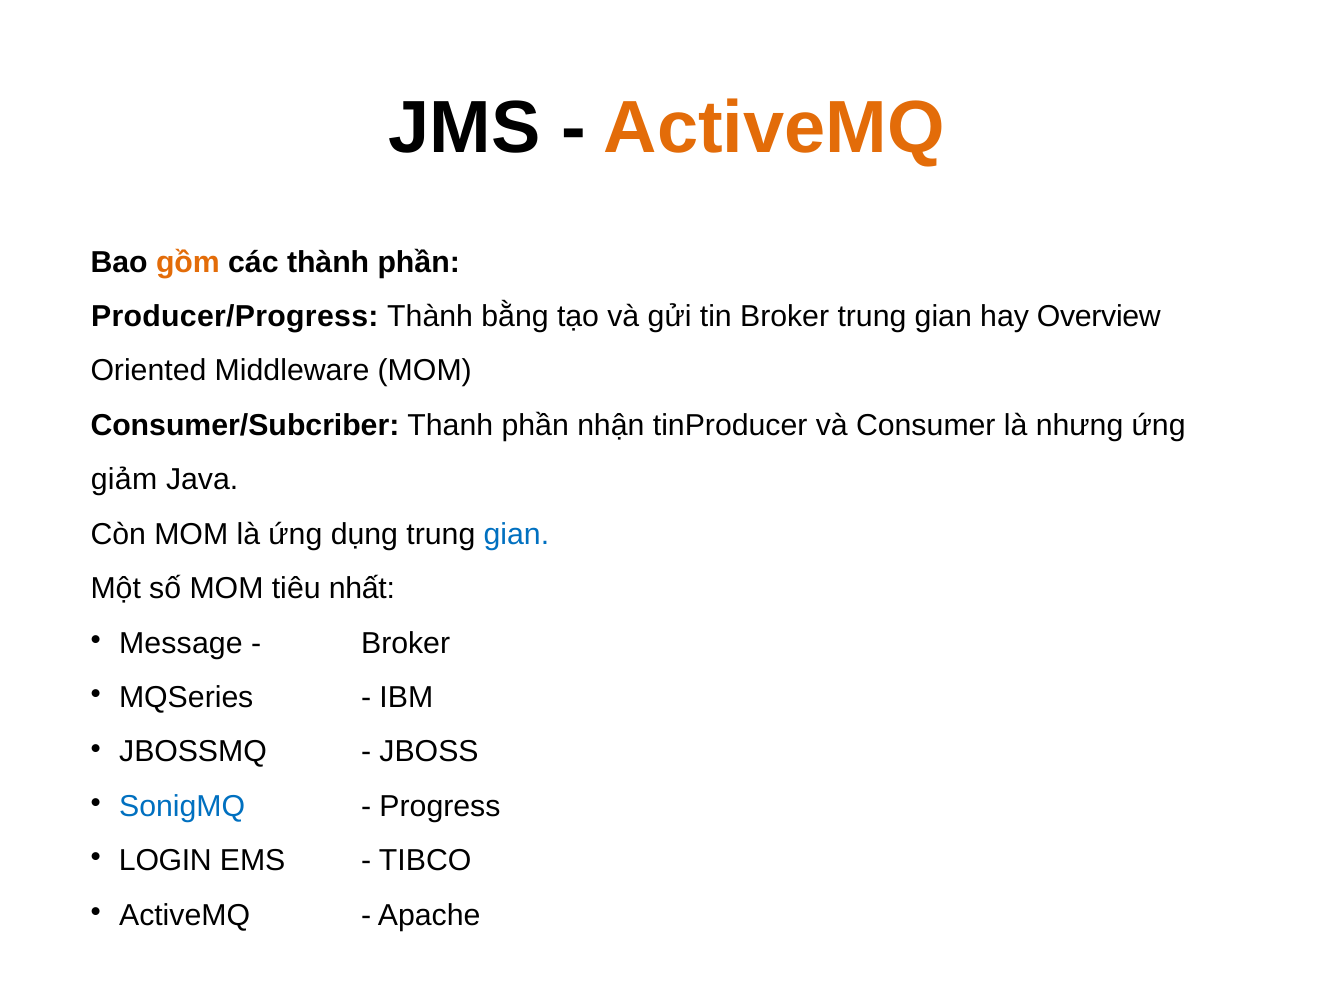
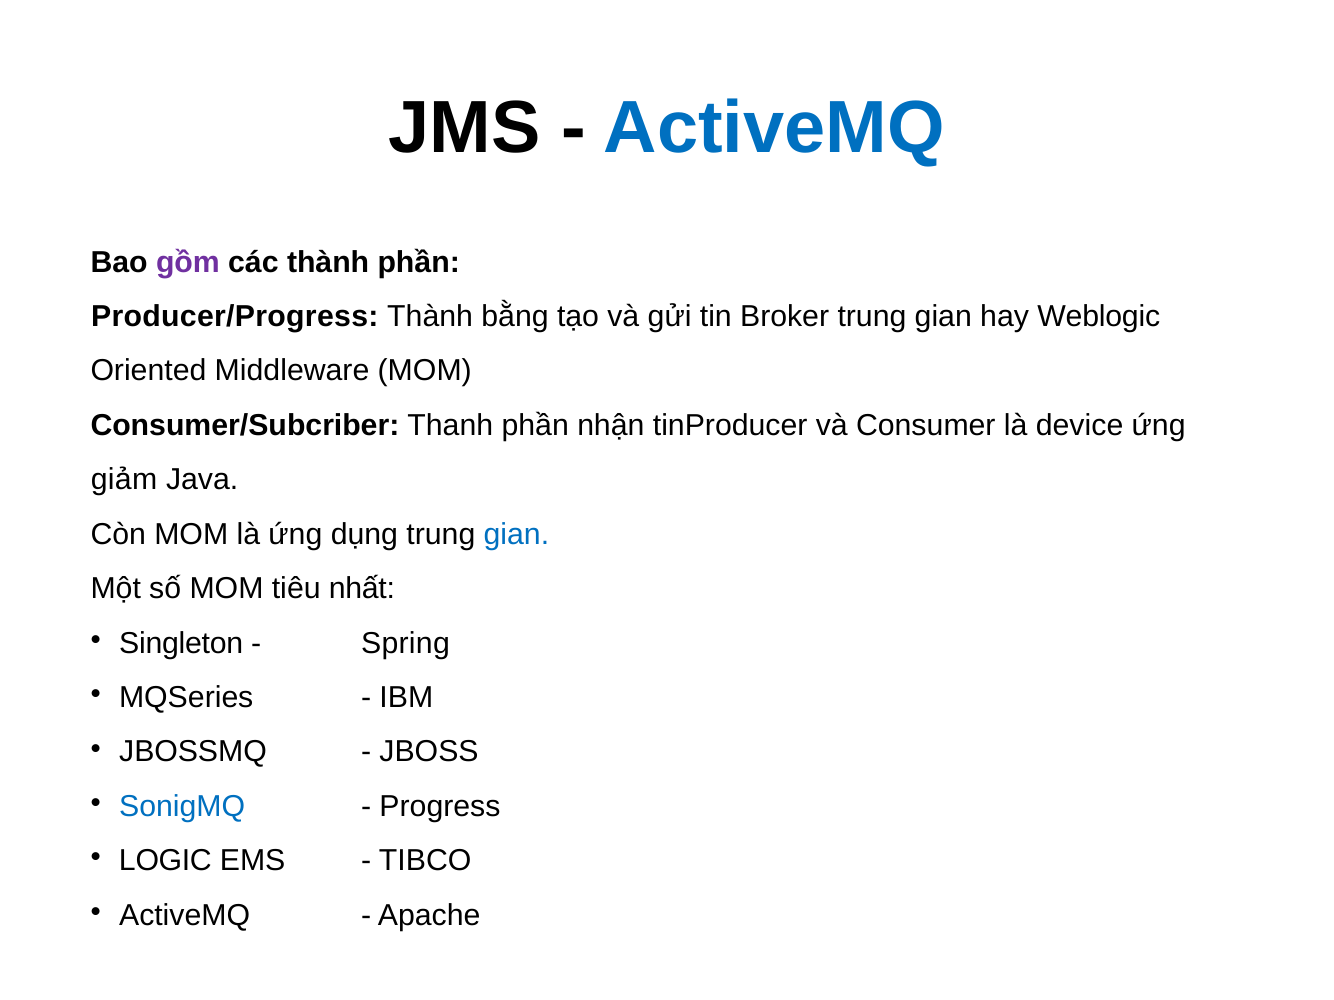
ActiveMQ at (774, 129) colour: orange -> blue
gồm colour: orange -> purple
Overview: Overview -> Weblogic
nhưng: nhưng -> device
Message: Message -> Singleton
Broker at (406, 643): Broker -> Spring
LOGIN: LOGIN -> LOGIC
